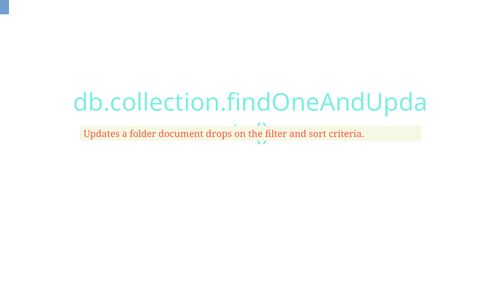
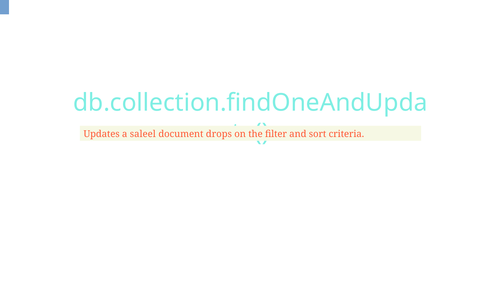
folder: folder -> saleel
